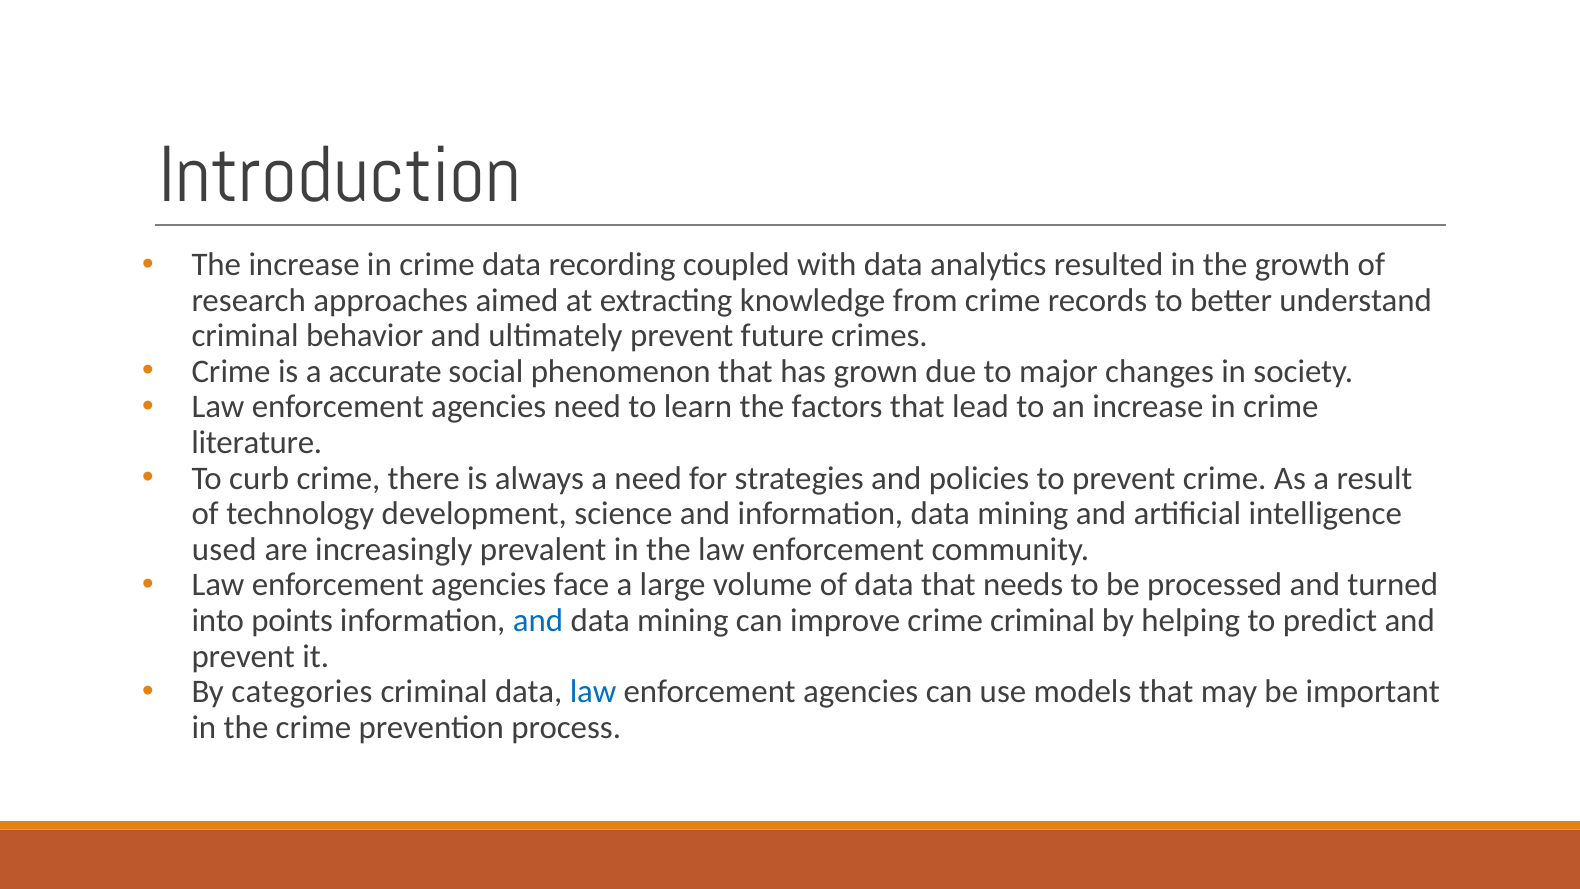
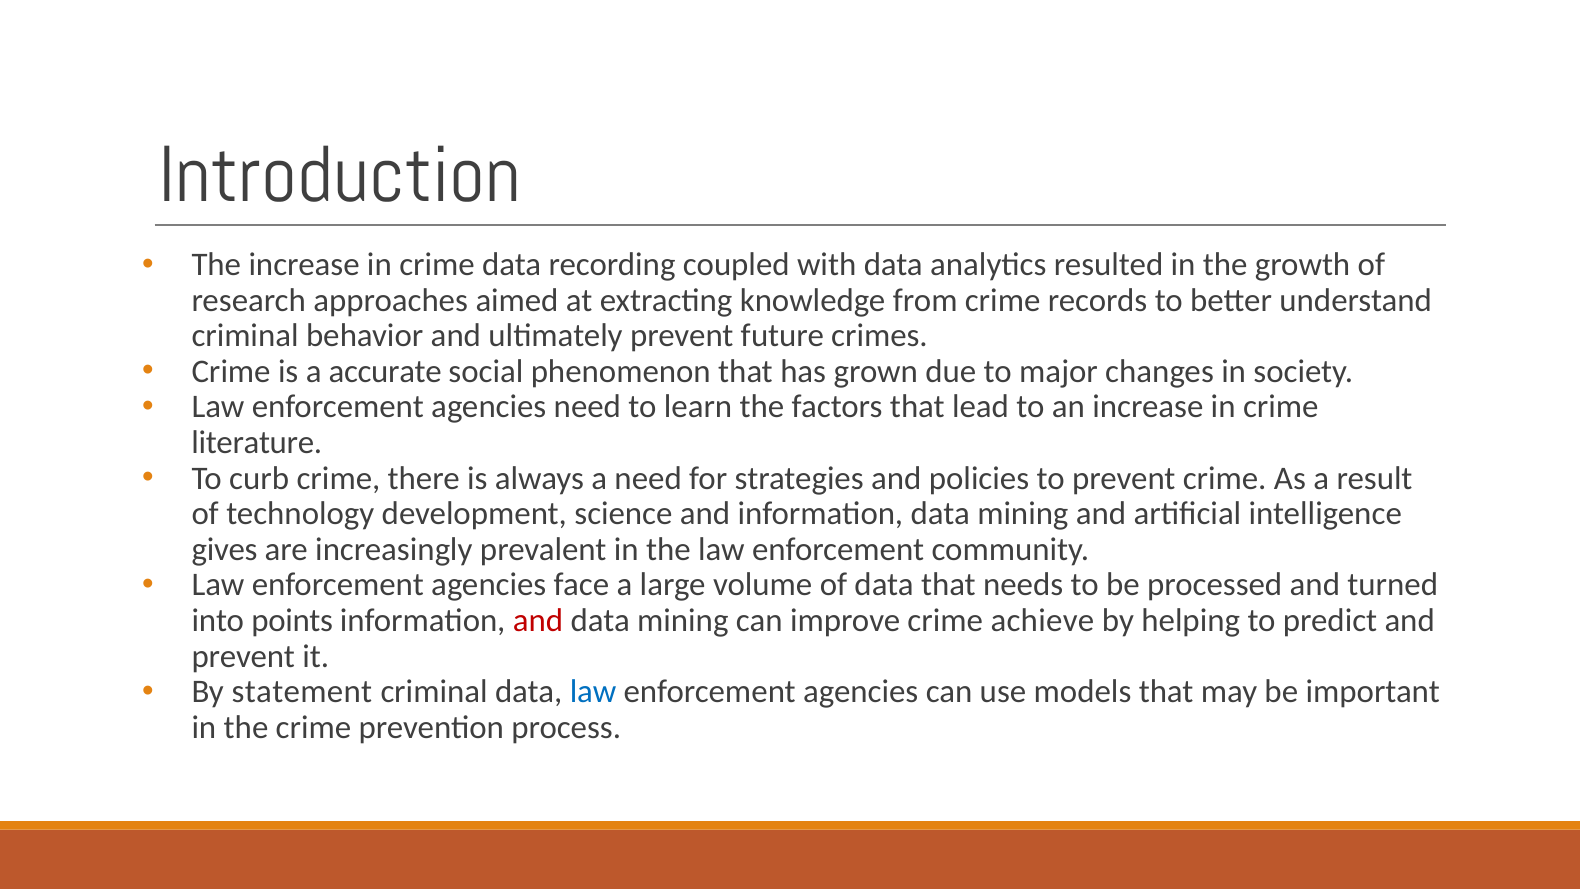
used: used -> gives
and at (538, 620) colour: blue -> red
crime criminal: criminal -> achieve
categories: categories -> statement
